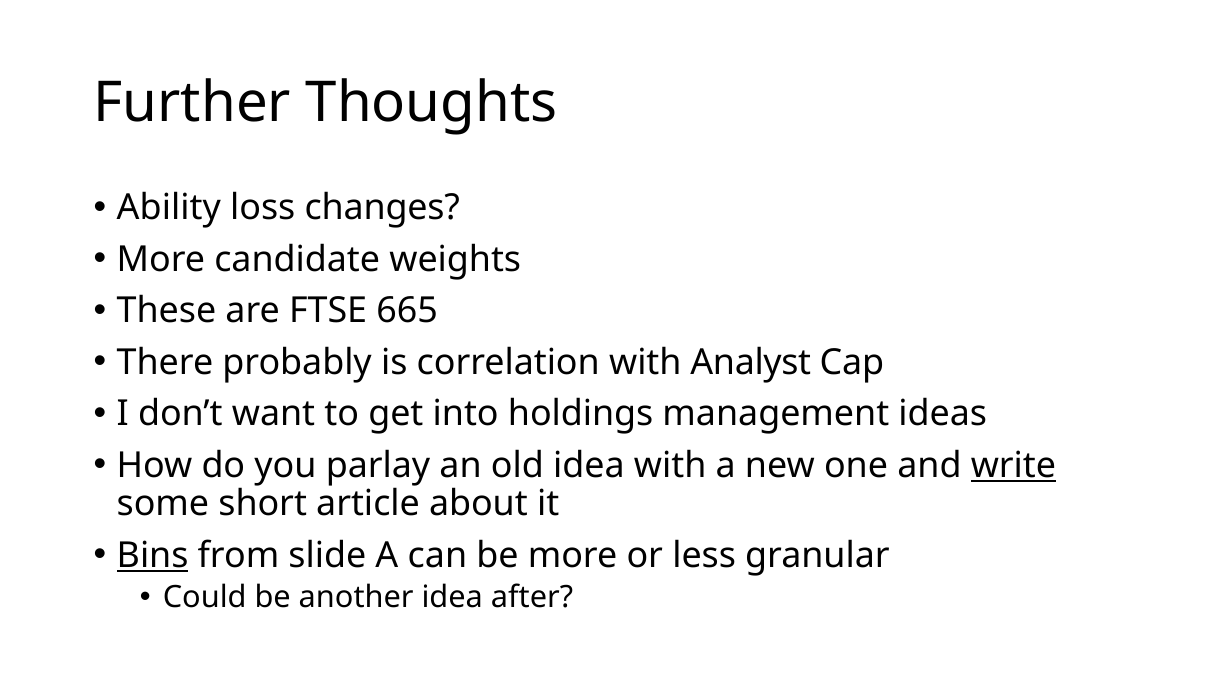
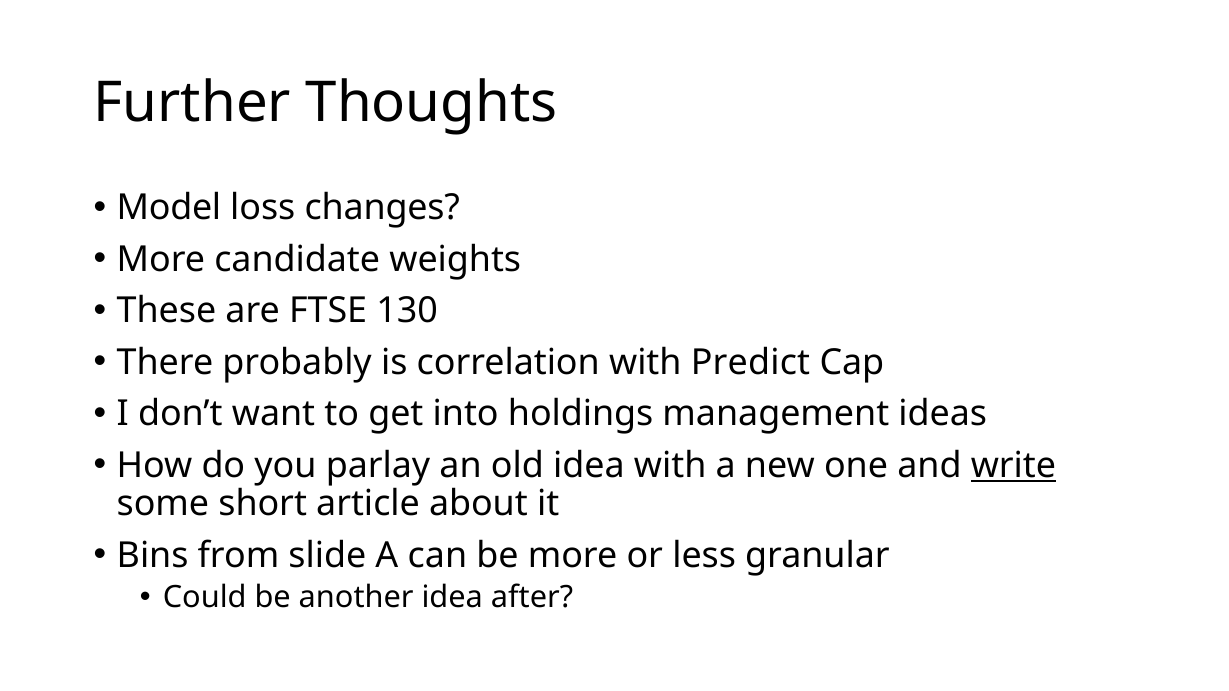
Ability: Ability -> Model
665: 665 -> 130
Analyst: Analyst -> Predict
Bins underline: present -> none
